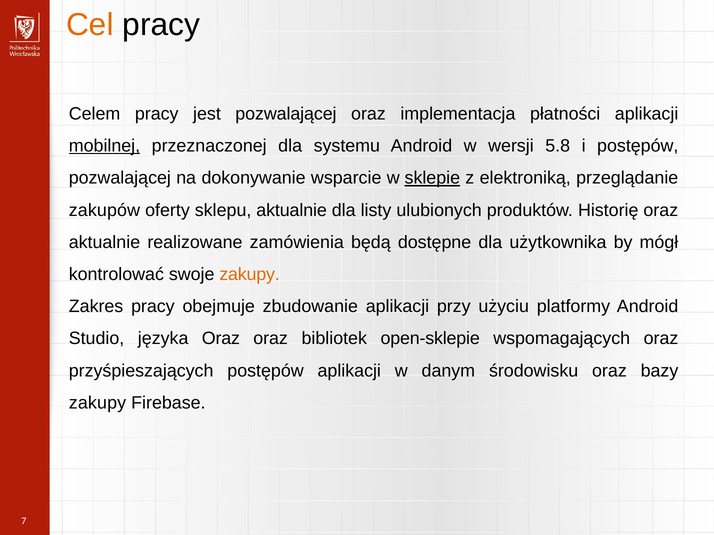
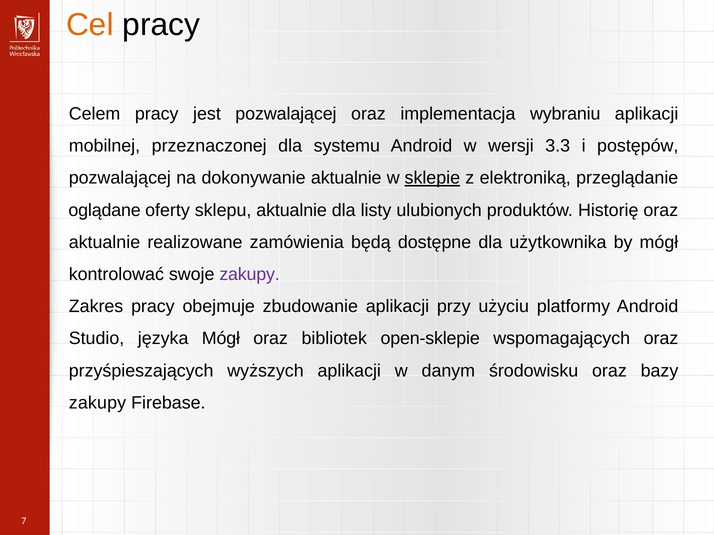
płatności: płatności -> wybraniu
mobilnej underline: present -> none
5.8: 5.8 -> 3.3
dokonywanie wsparcie: wsparcie -> aktualnie
zakupów: zakupów -> oglądane
zakupy at (250, 275) colour: orange -> purple
języka Oraz: Oraz -> Mógł
przyśpieszających postępów: postępów -> wyższych
